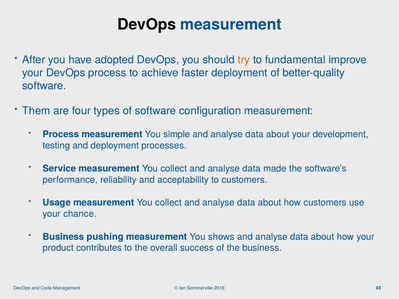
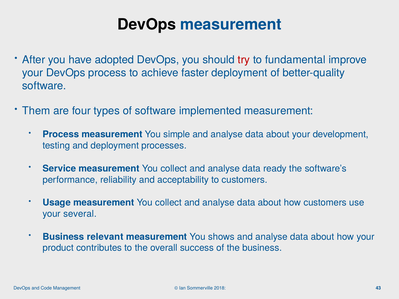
try colour: orange -> red
configuration: configuration -> implemented
made: made -> ready
chance: chance -> several
pushing: pushing -> relevant
